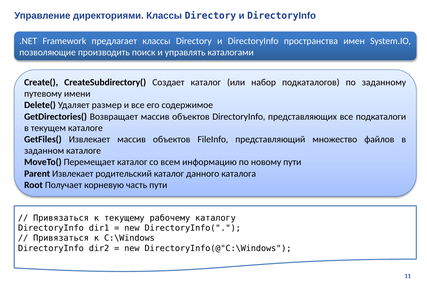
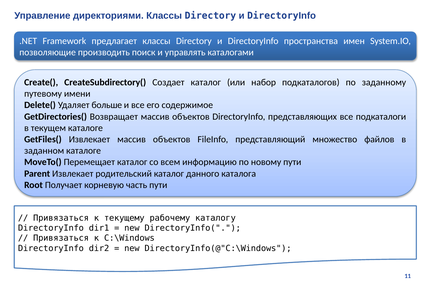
размер: размер -> больше
